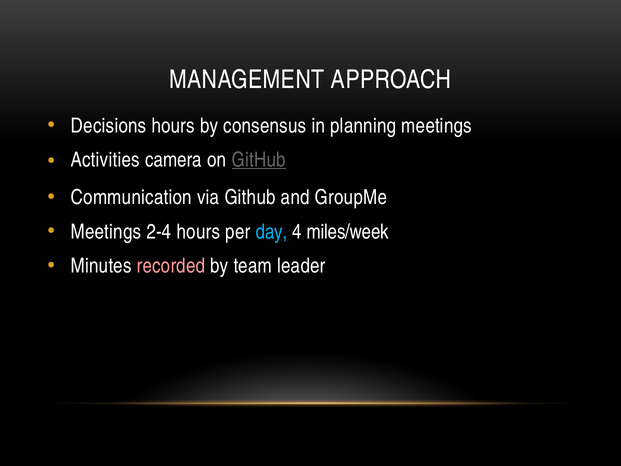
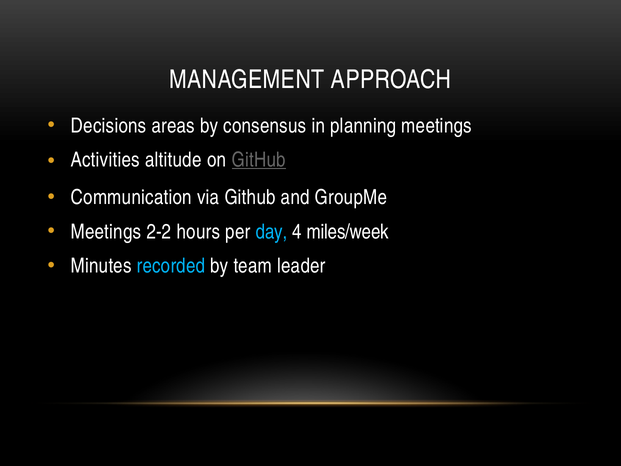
Decisions hours: hours -> areas
camera: camera -> altitude
2-4: 2-4 -> 2-2
recorded colour: pink -> light blue
